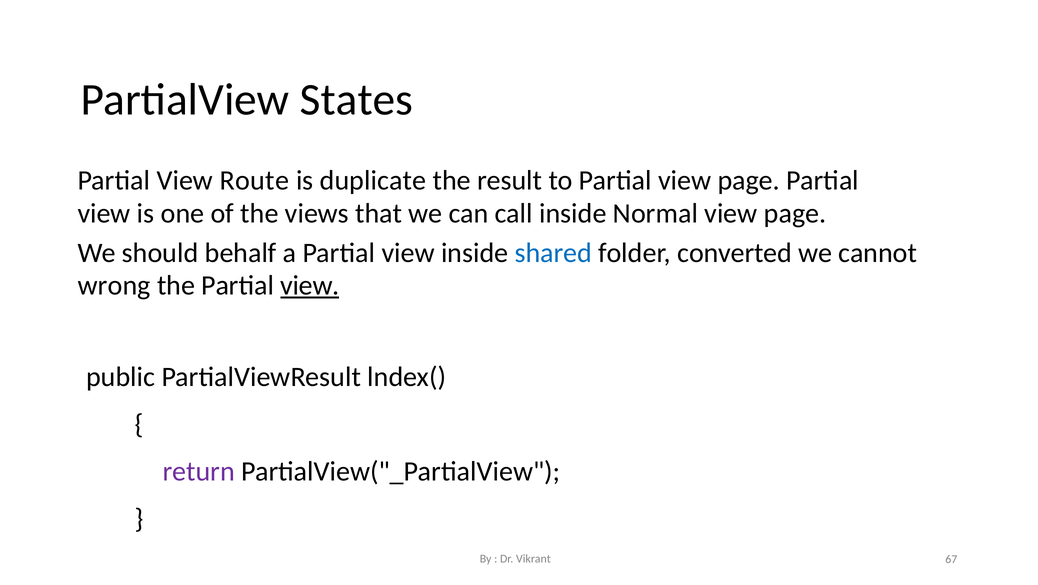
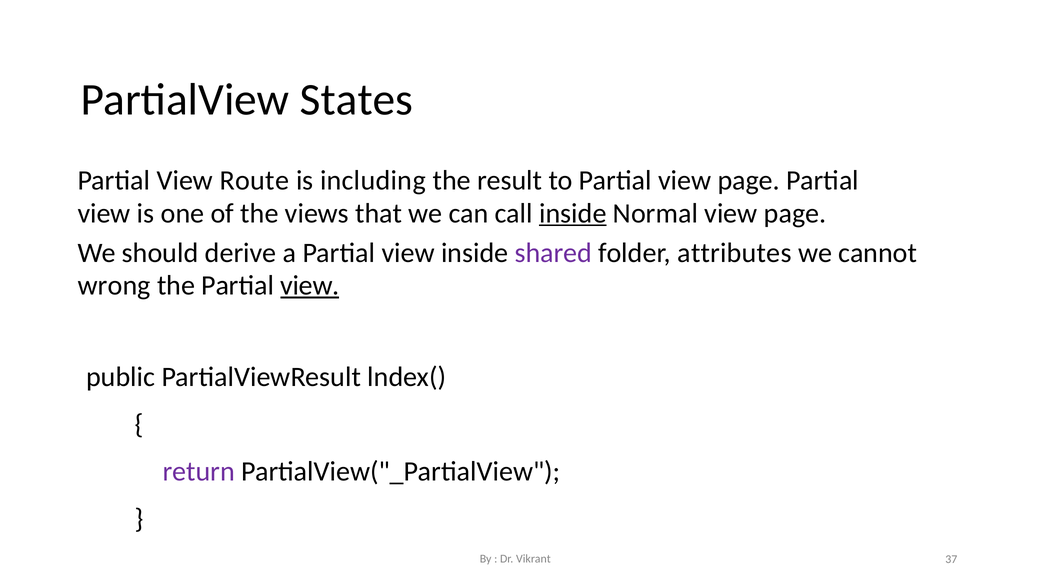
duplicate: duplicate -> including
inside at (573, 213) underline: none -> present
behalf: behalf -> derive
shared colour: blue -> purple
converted: converted -> attributes
67: 67 -> 37
